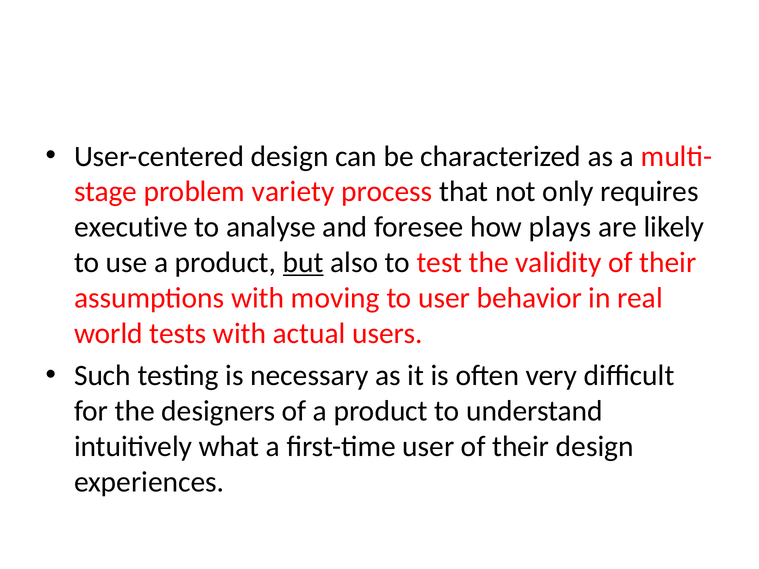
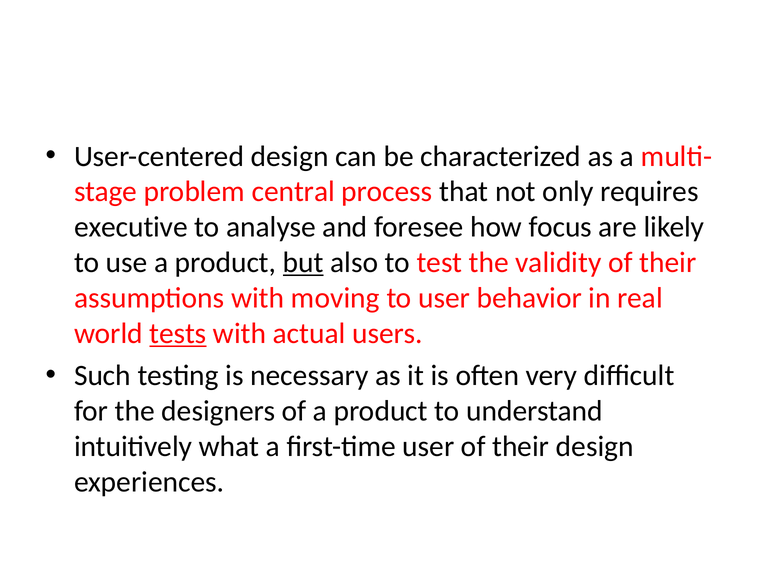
variety: variety -> central
plays: plays -> focus
tests underline: none -> present
